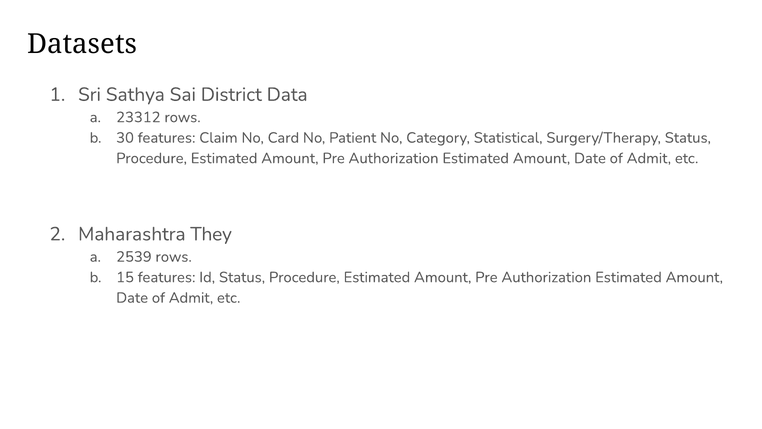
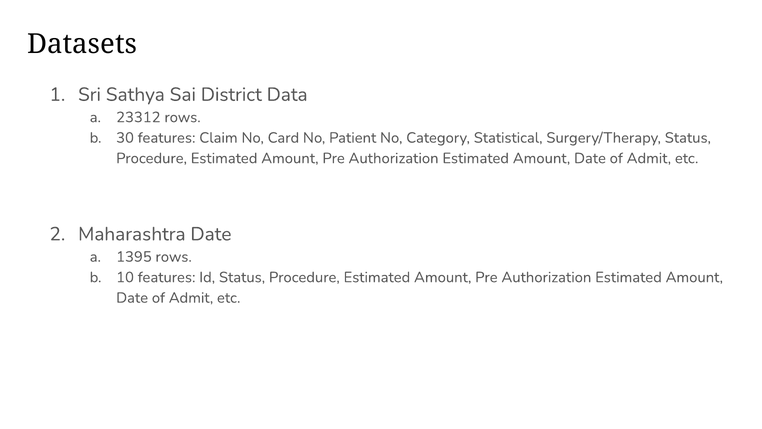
Maharashtra They: They -> Date
2539: 2539 -> 1395
15: 15 -> 10
